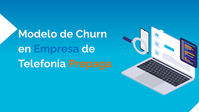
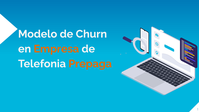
Empresa colour: blue -> orange
